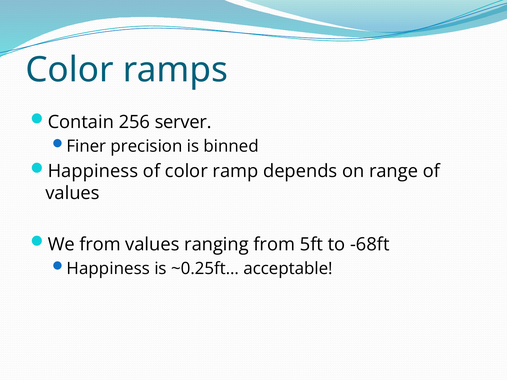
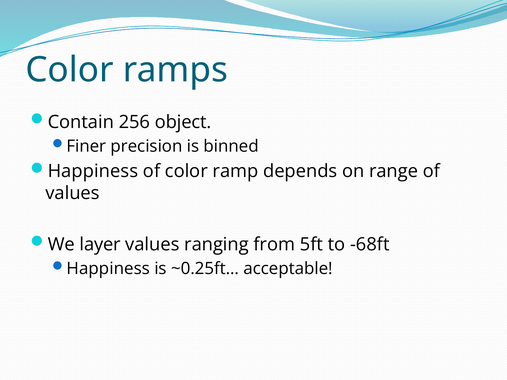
server: server -> object
We from: from -> layer
